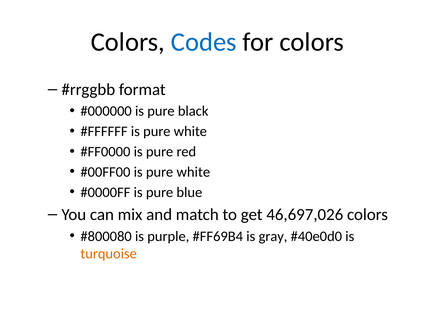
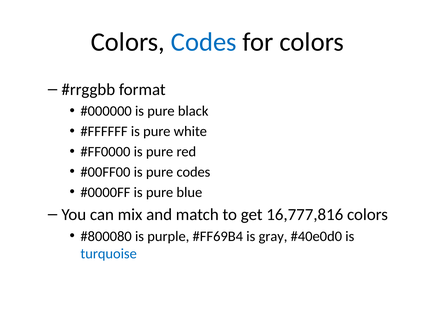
white at (193, 172): white -> codes
46,697,026: 46,697,026 -> 16,777,816
turquoise colour: orange -> blue
